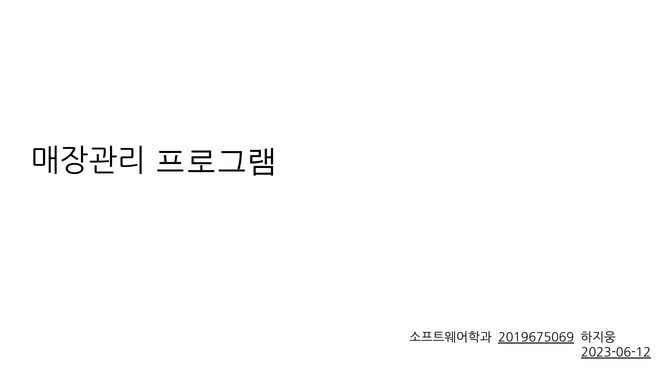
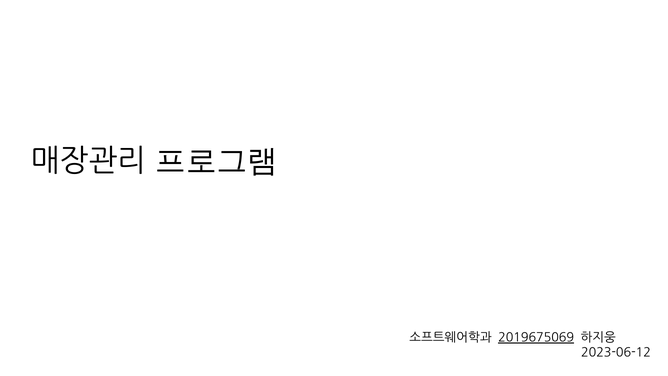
2023-06-12 underline: present -> none
